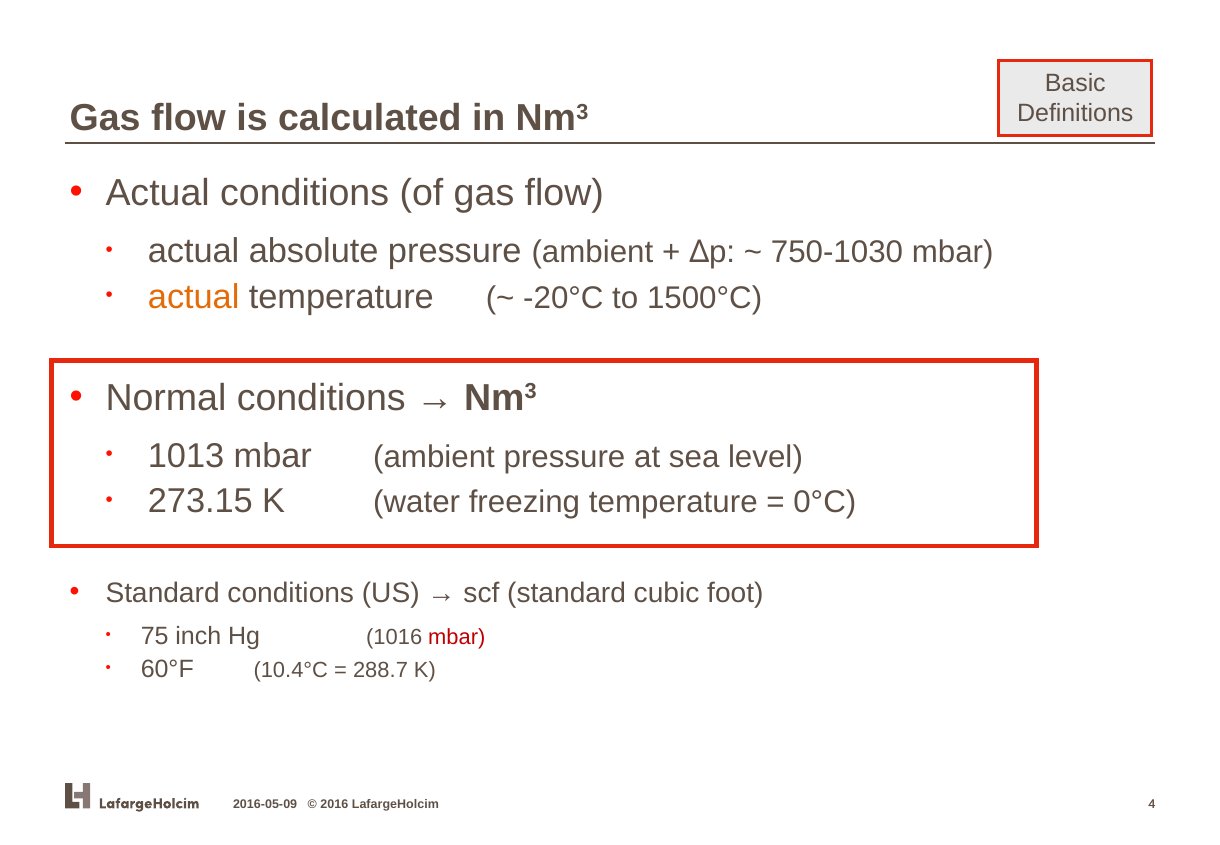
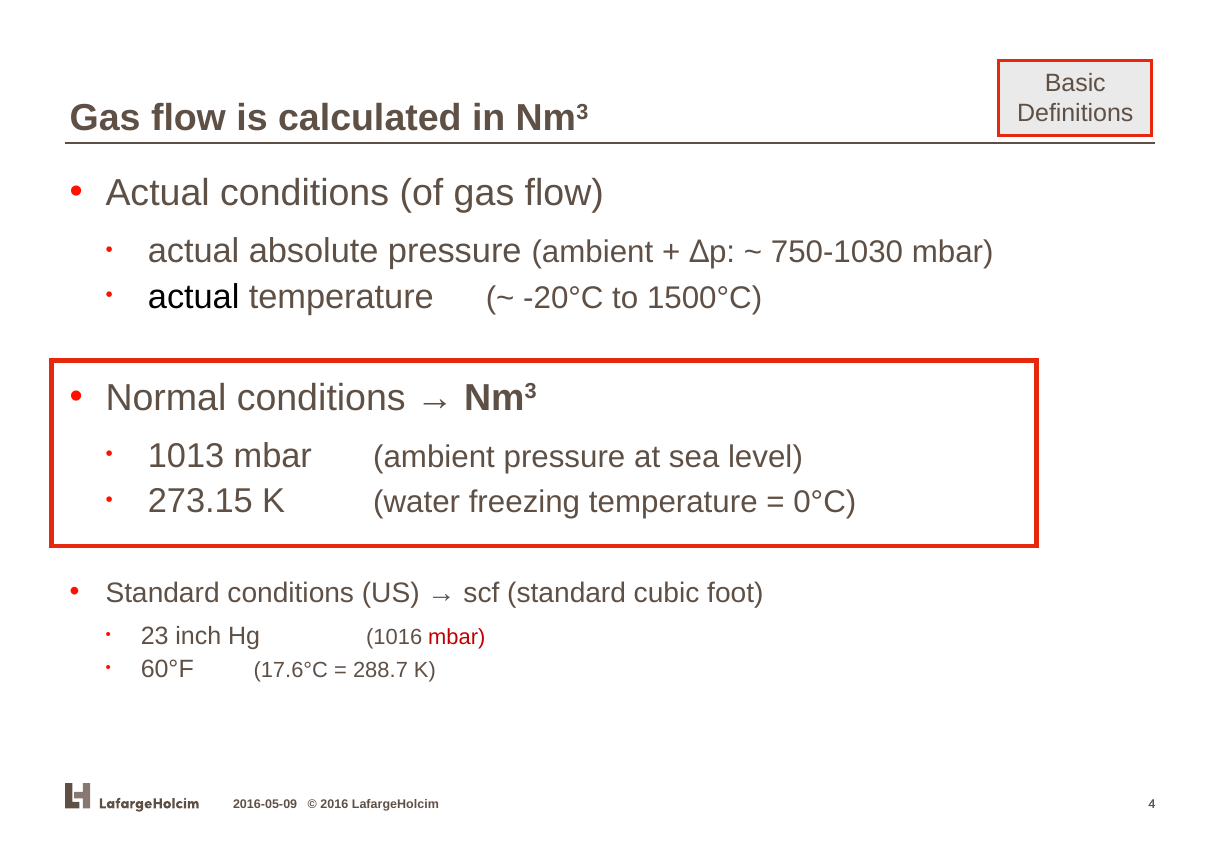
actual at (194, 297) colour: orange -> black
75: 75 -> 23
10.4°C: 10.4°C -> 17.6°C
